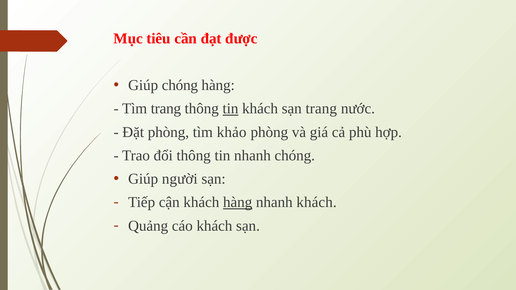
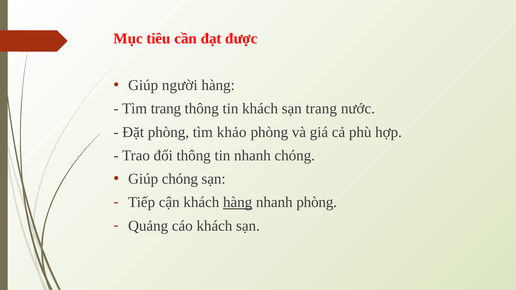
Giúp chóng: chóng -> người
tin at (230, 109) underline: present -> none
Giúp người: người -> chóng
nhanh khách: khách -> phòng
